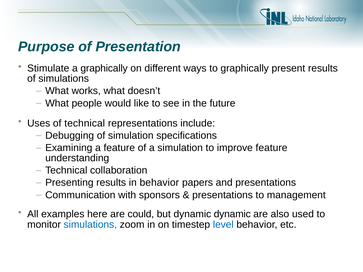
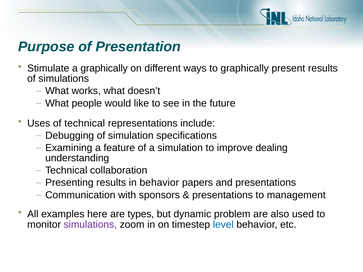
improve feature: feature -> dealing
could: could -> types
dynamic dynamic: dynamic -> problem
simulations at (90, 225) colour: blue -> purple
